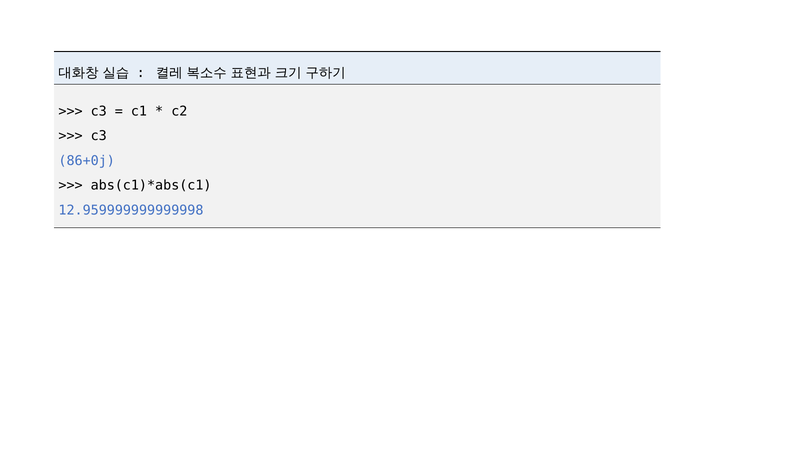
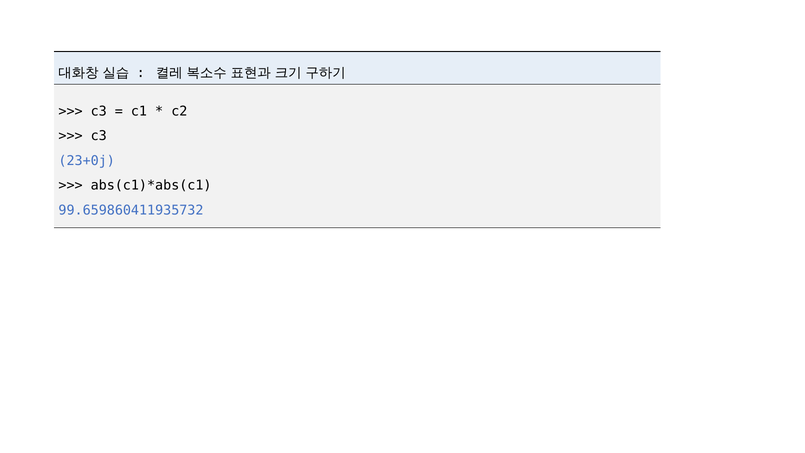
86+0j: 86+0j -> 23+0j
12.959999999999998: 12.959999999999998 -> 99.659860411935732
